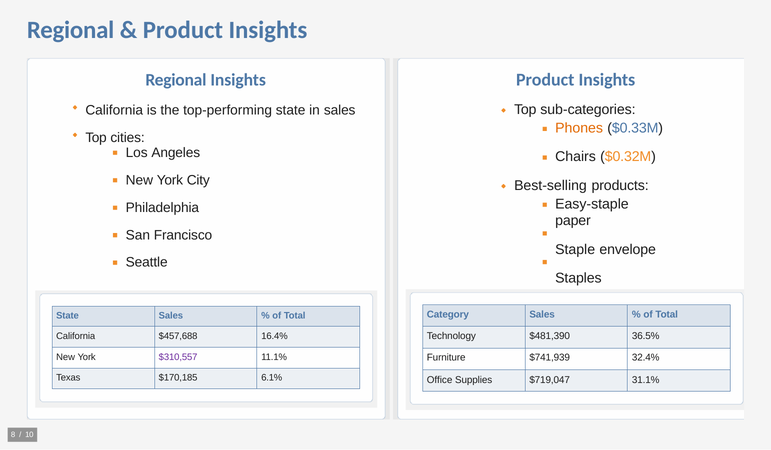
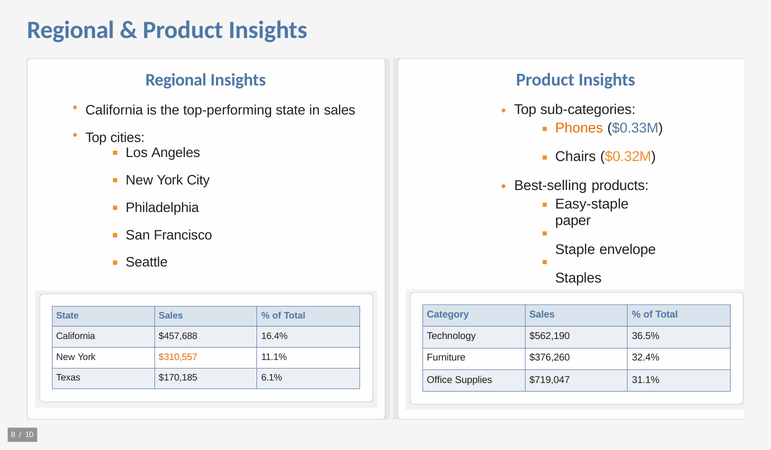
$481,390: $481,390 -> $562,190
$310,557 colour: purple -> orange
$741,939: $741,939 -> $376,260
